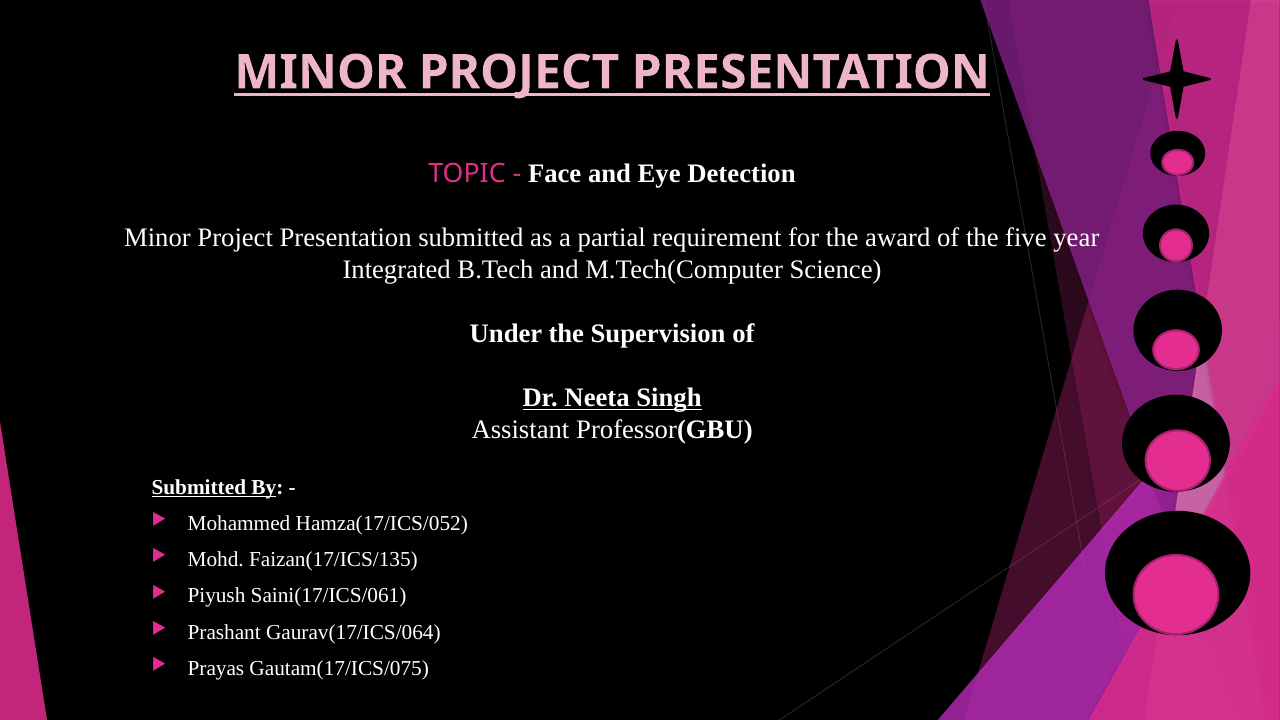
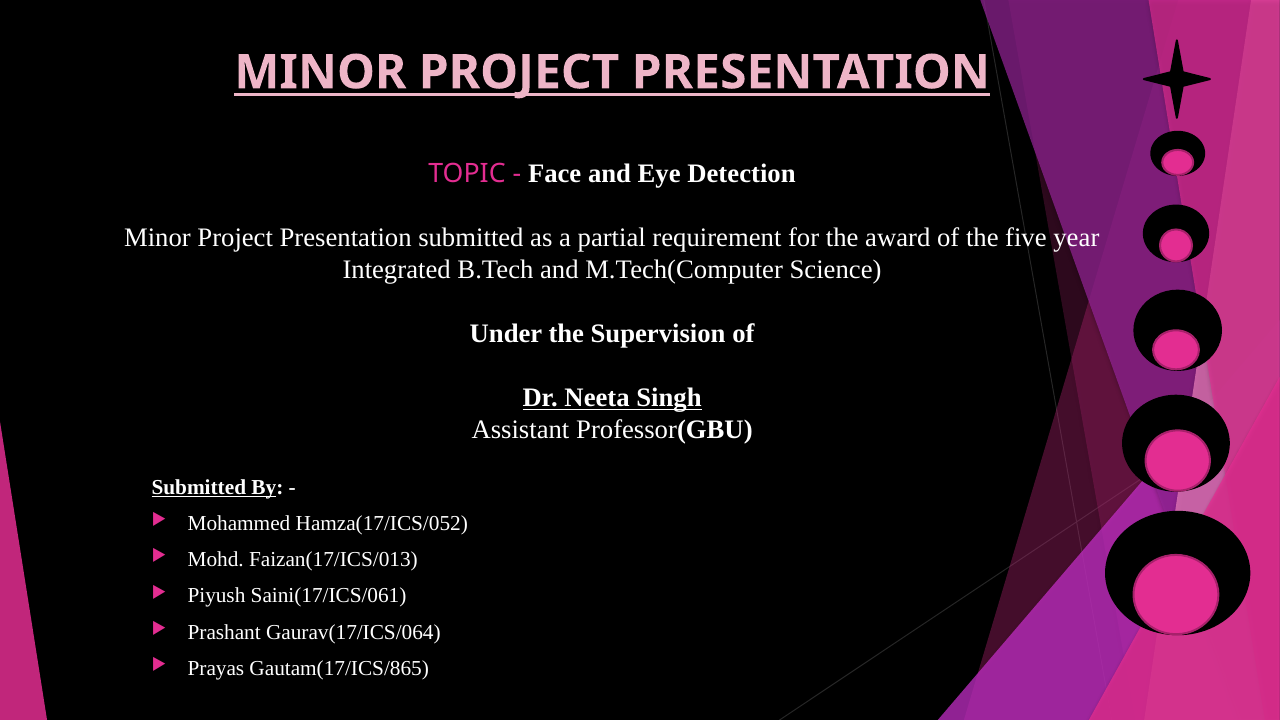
Faizan(17/ICS/135: Faizan(17/ICS/135 -> Faizan(17/ICS/013
Gautam(17/ICS/075: Gautam(17/ICS/075 -> Gautam(17/ICS/865
